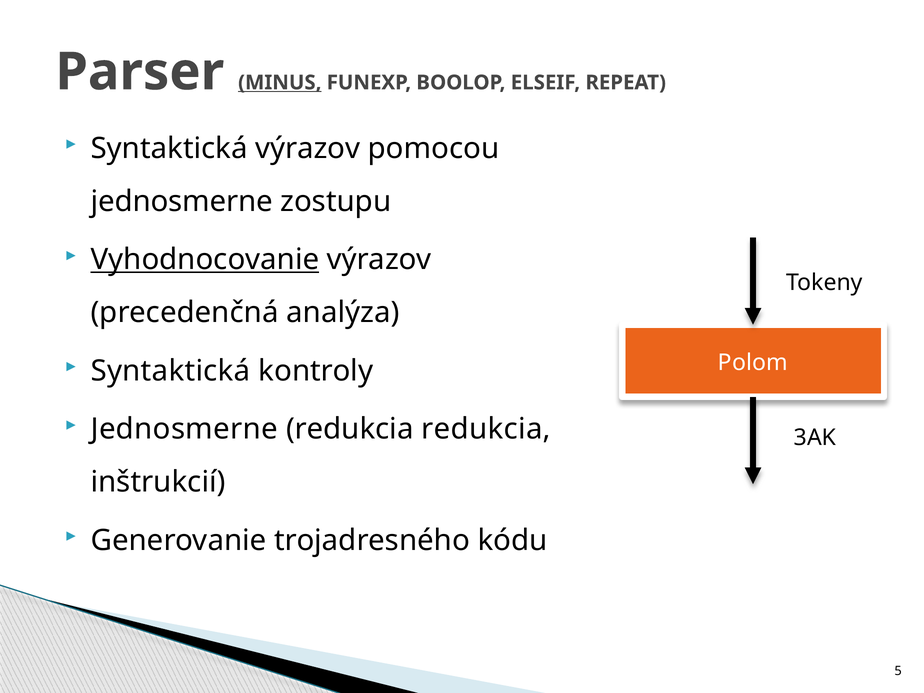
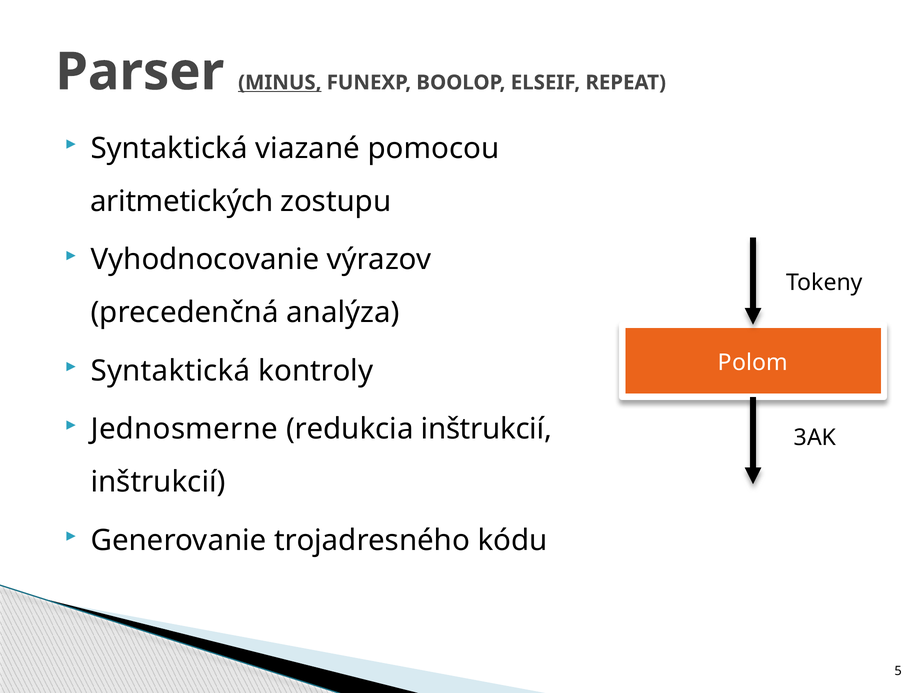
Syntaktická výrazov: výrazov -> viazané
jednosmerne at (182, 201): jednosmerne -> aritmetických
Vyhodnocovanie underline: present -> none
redukcia redukcia: redukcia -> inštrukcií
